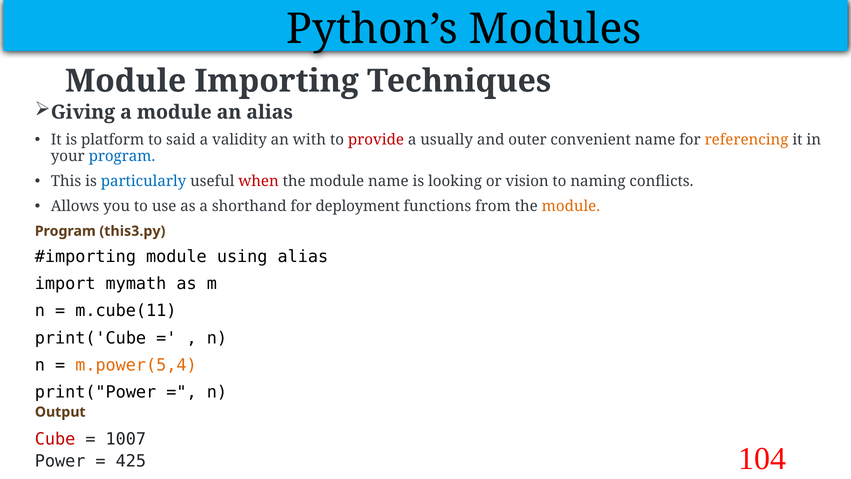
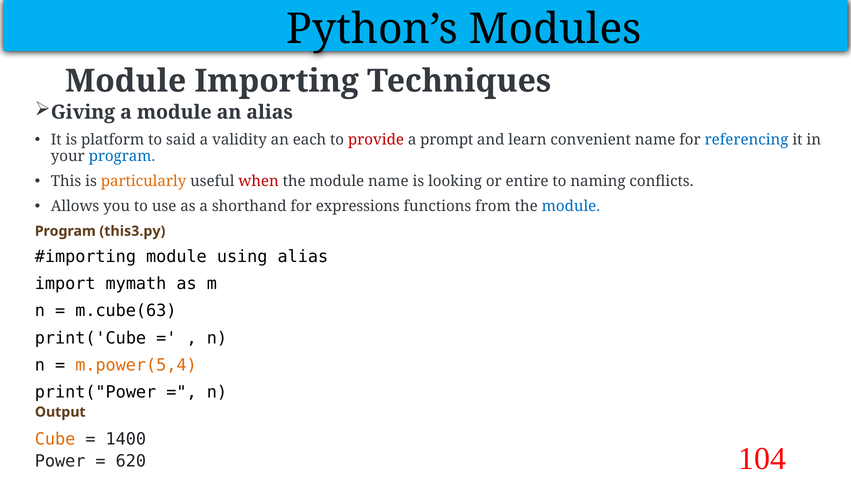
with: with -> each
usually: usually -> prompt
outer: outer -> learn
referencing colour: orange -> blue
particularly colour: blue -> orange
vision: vision -> entire
deployment: deployment -> expressions
module at (571, 206) colour: orange -> blue
m.cube(11: m.cube(11 -> m.cube(63
Cube colour: red -> orange
1007: 1007 -> 1400
425: 425 -> 620
